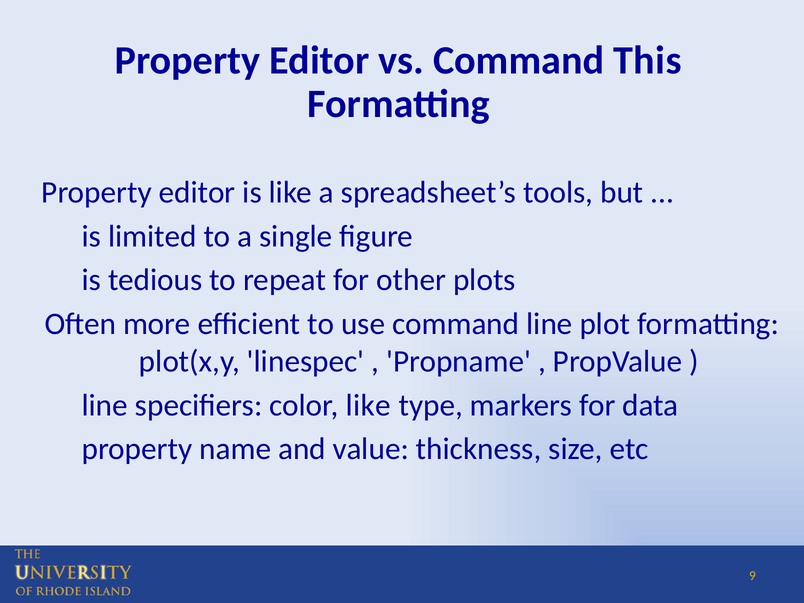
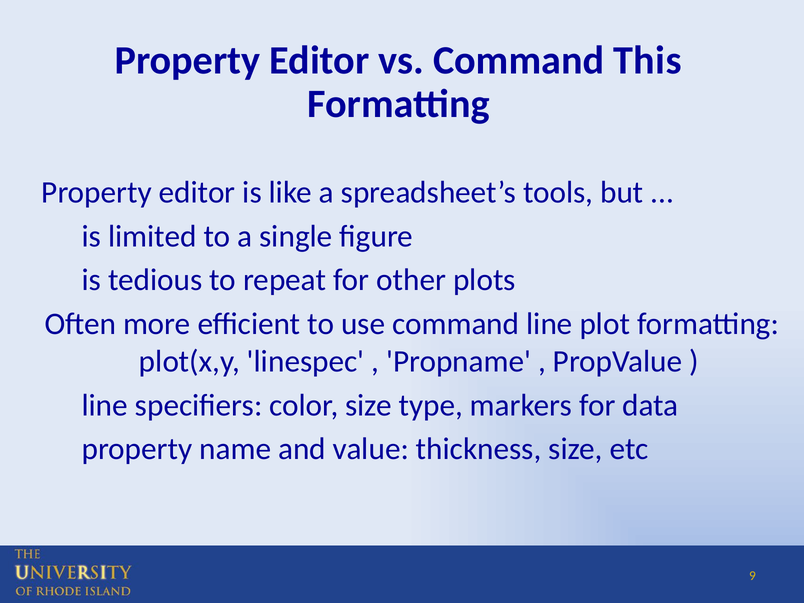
color like: like -> size
